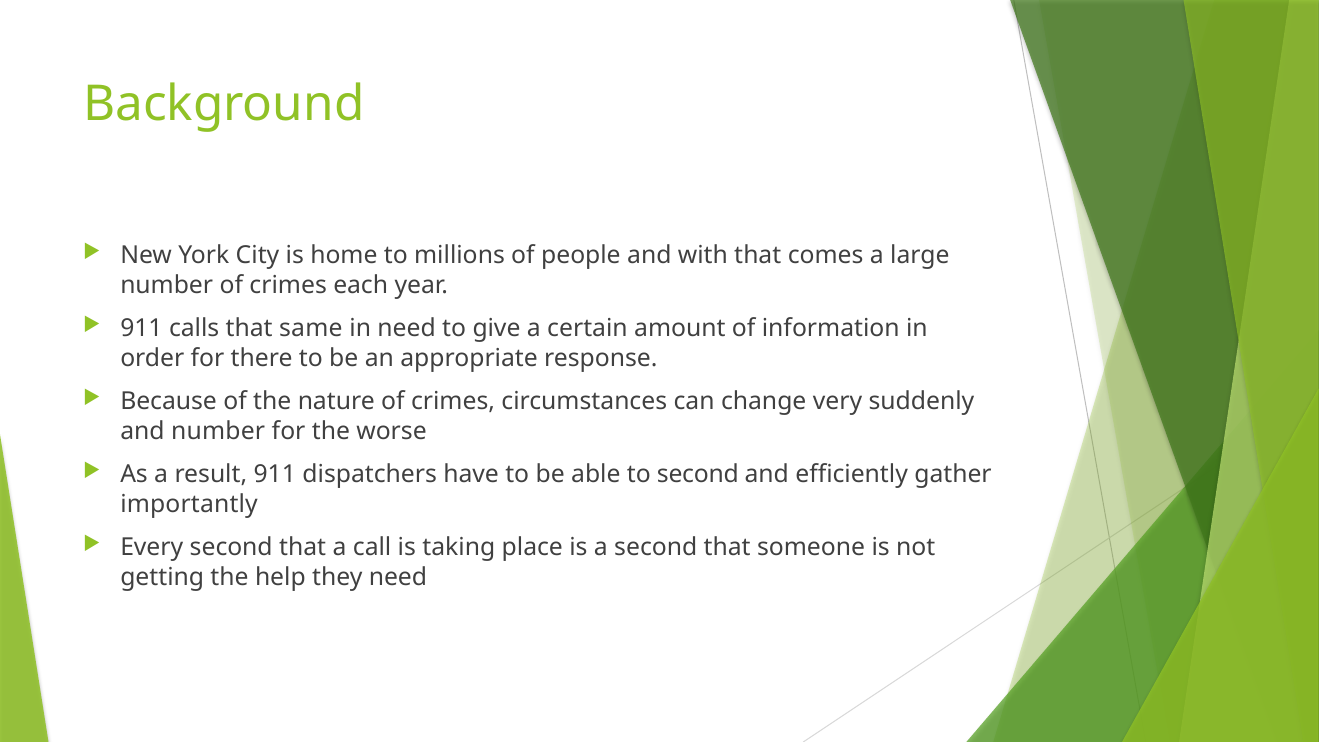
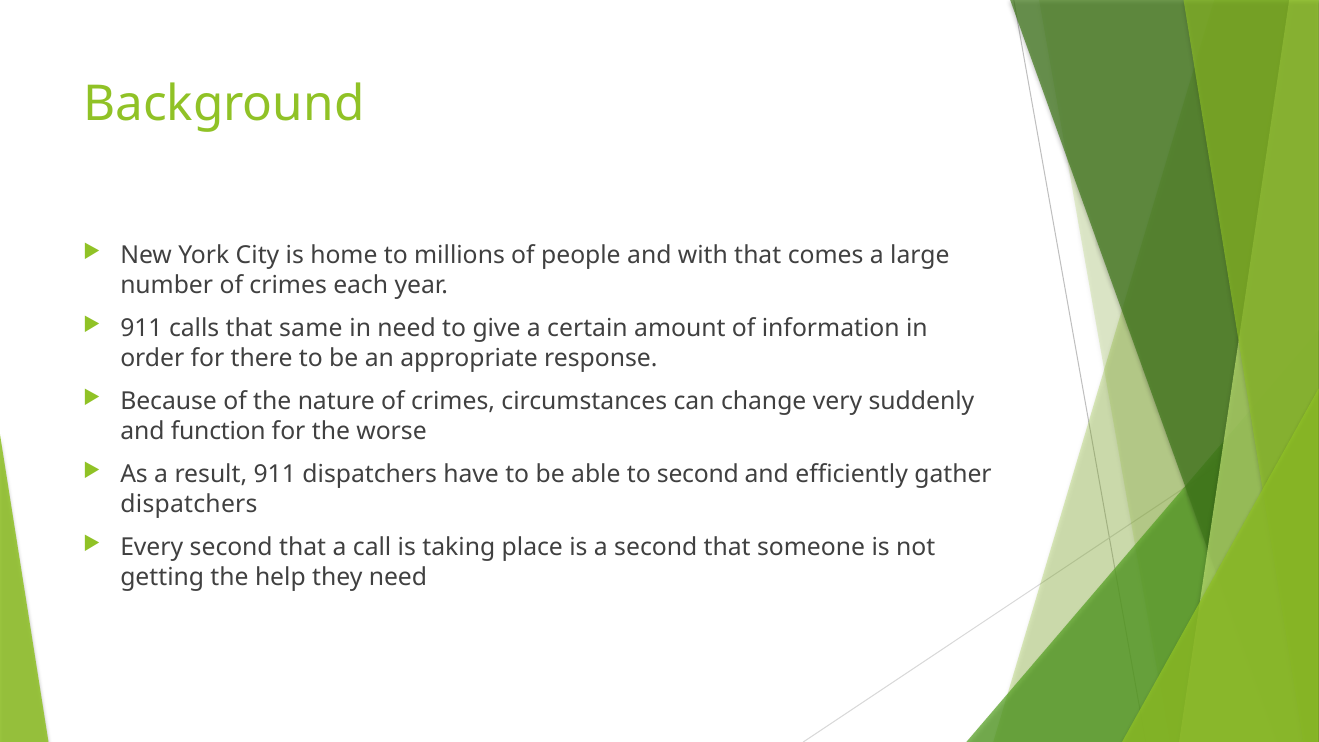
and number: number -> function
importantly at (189, 504): importantly -> dispatchers
